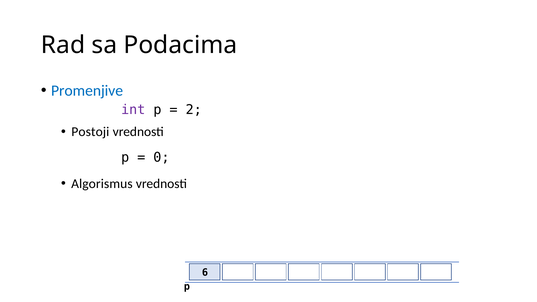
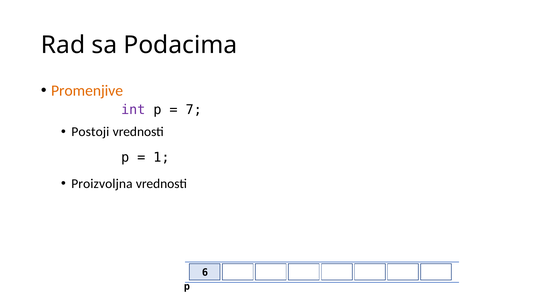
Promenjive colour: blue -> orange
2: 2 -> 7
0: 0 -> 1
Algorismus: Algorismus -> Proizvoljna
